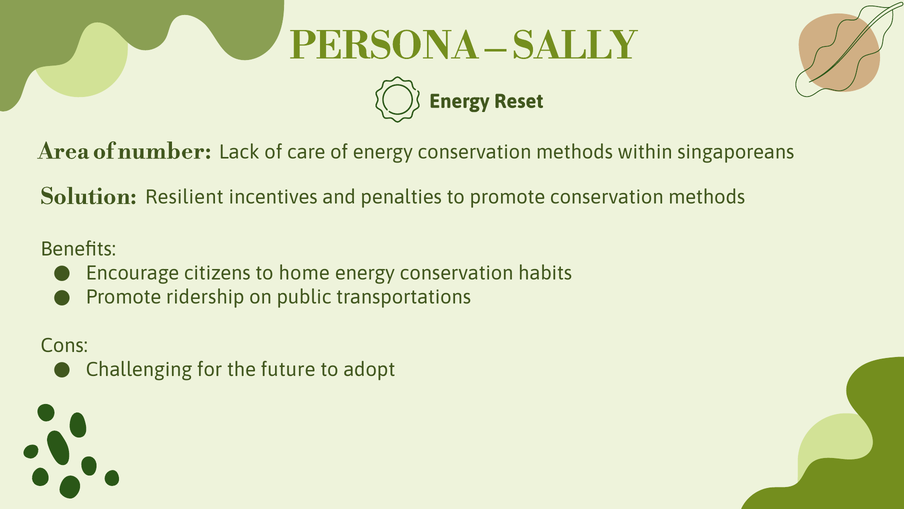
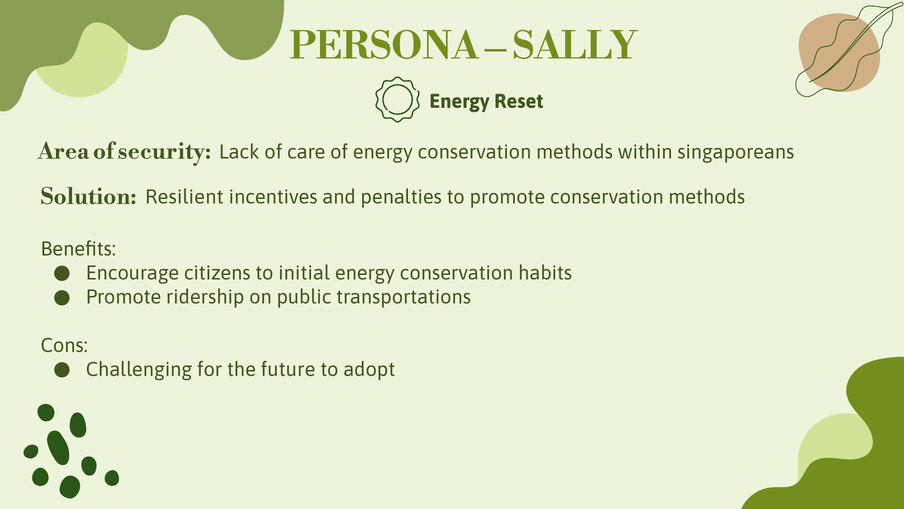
number: number -> security
home: home -> initial
